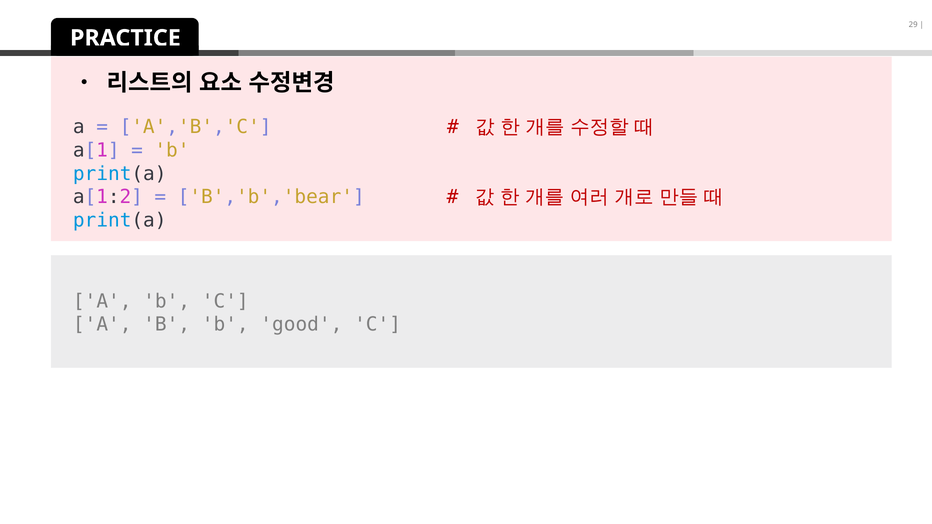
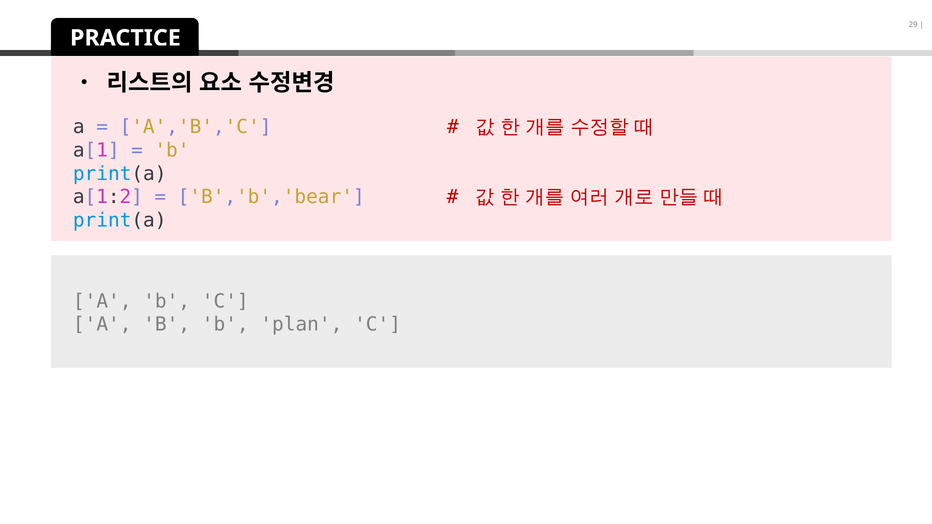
good: good -> plan
